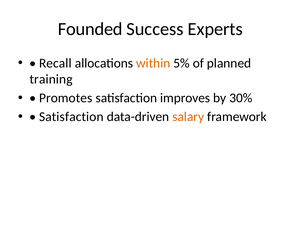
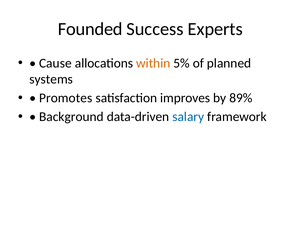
Recall: Recall -> Cause
training: training -> systems
30%: 30% -> 89%
Satisfaction at (71, 117): Satisfaction -> Background
salary colour: orange -> blue
